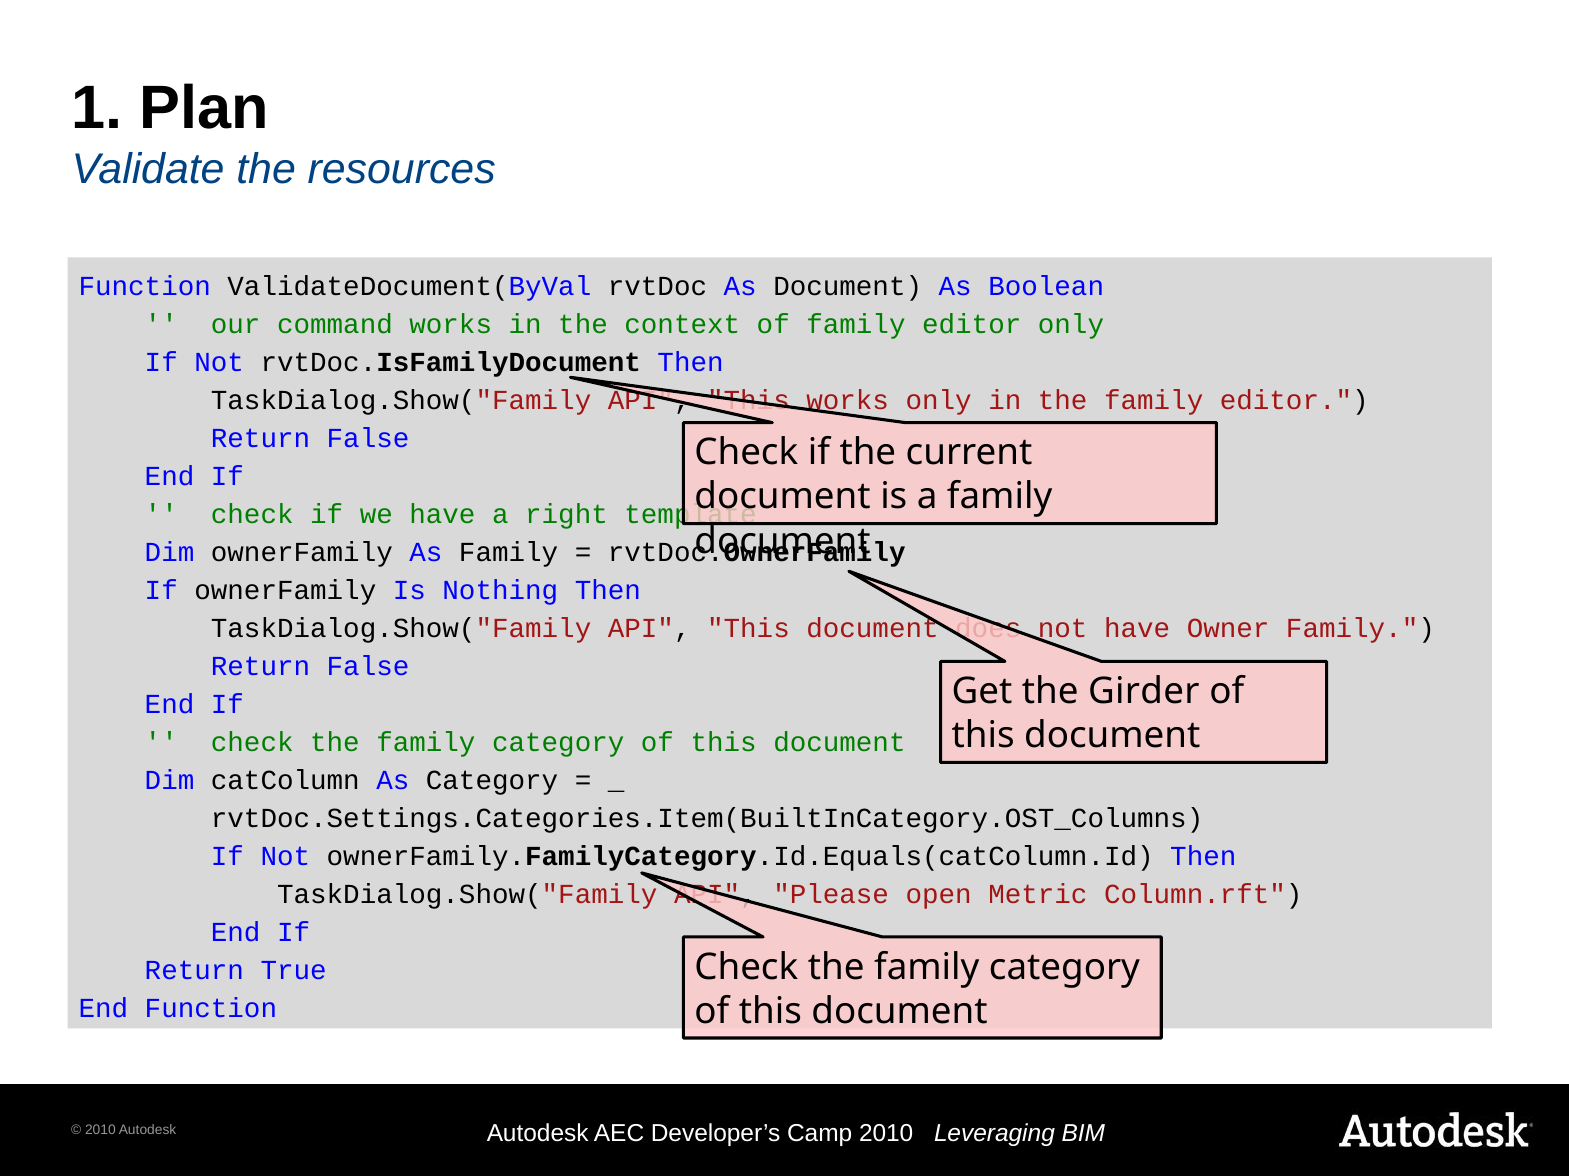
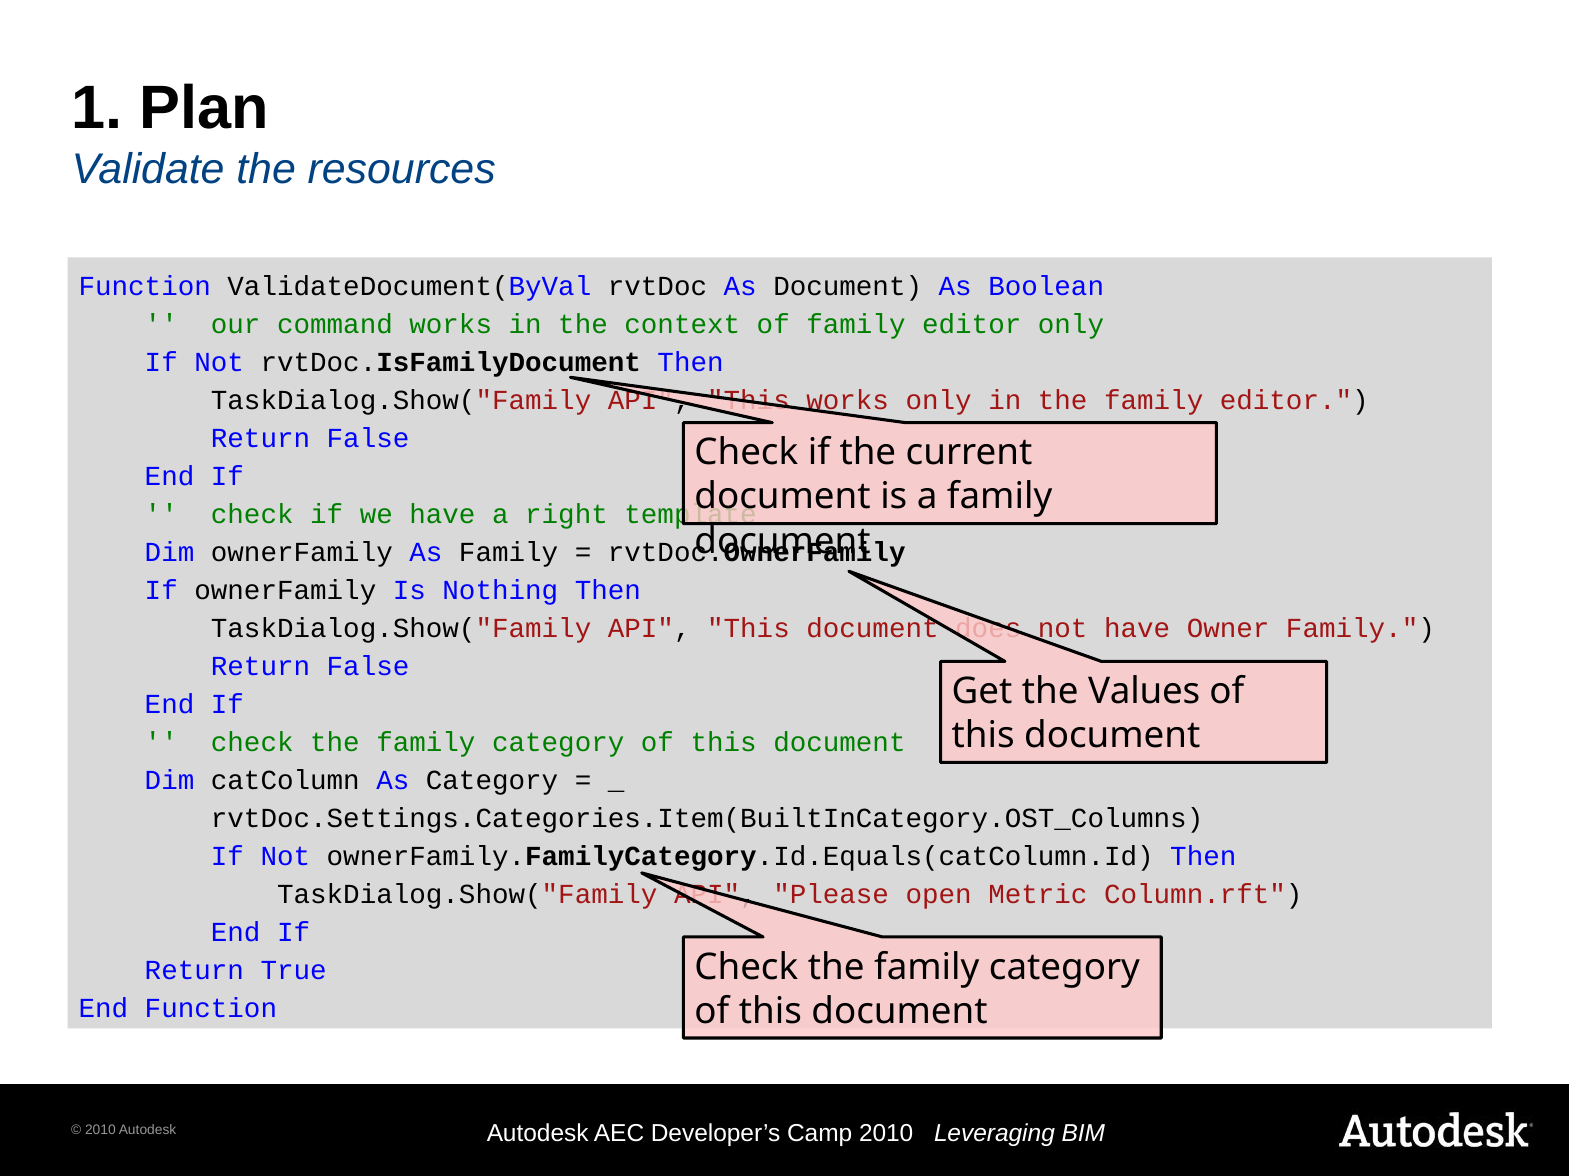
Girder: Girder -> Values
